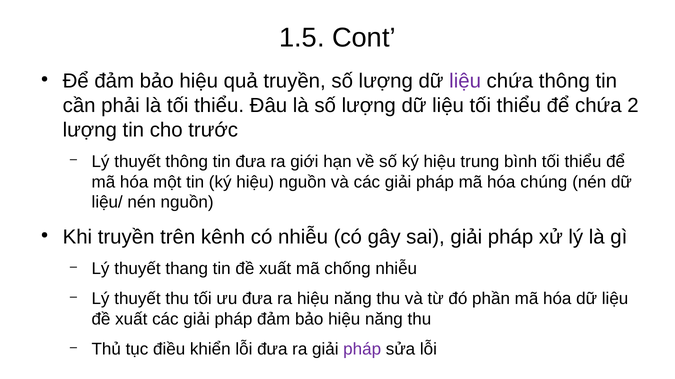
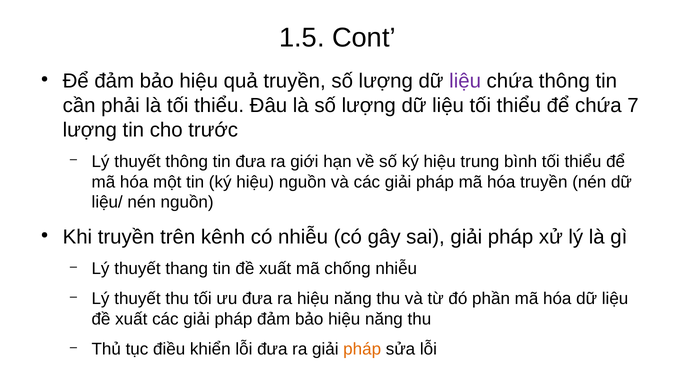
2: 2 -> 7
hóa chúng: chúng -> truyền
pháp at (362, 350) colour: purple -> orange
